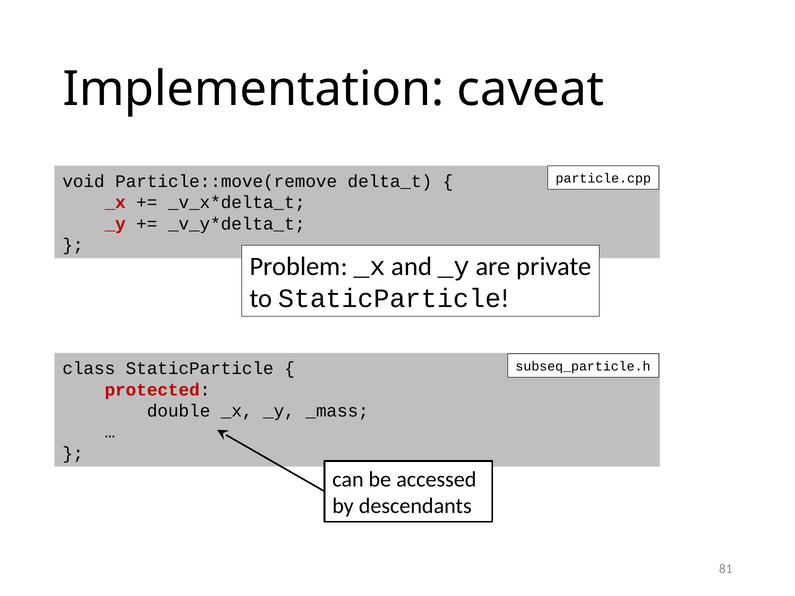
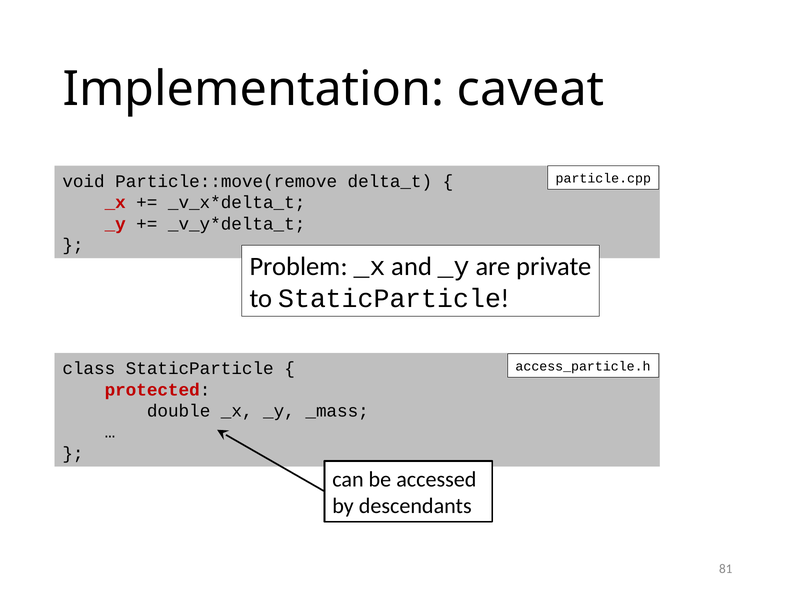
subseq_particle.h: subseq_particle.h -> access_particle.h
